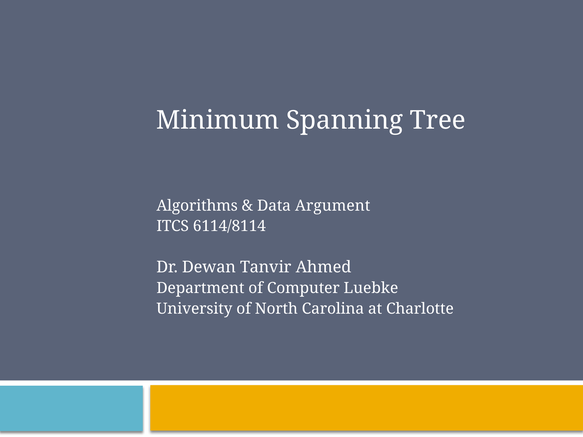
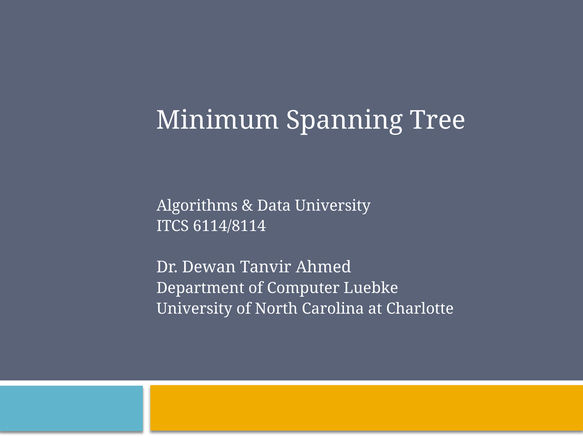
Data Argument: Argument -> University
